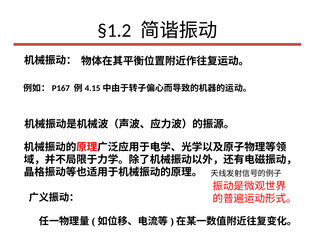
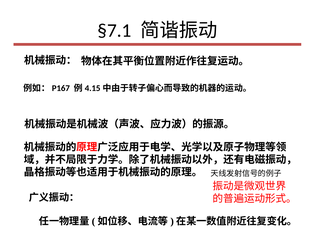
§1.2: §1.2 -> §7.1
